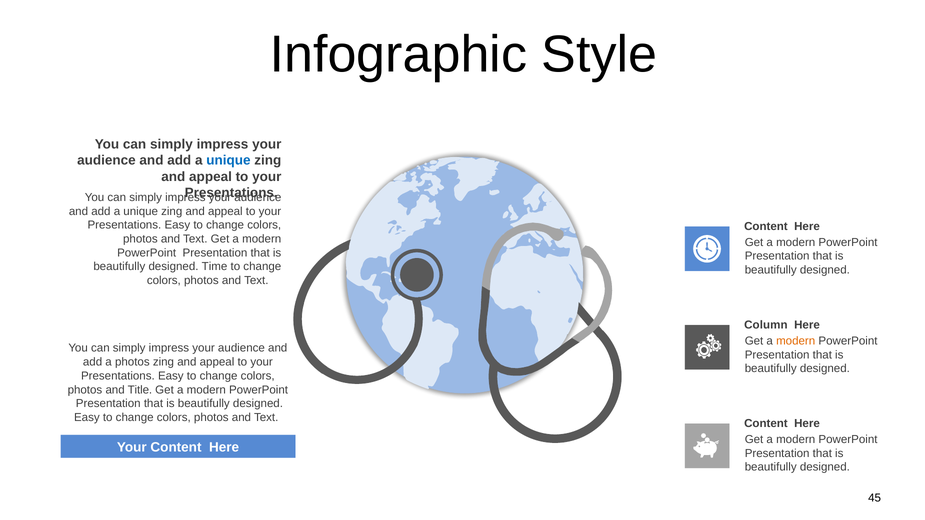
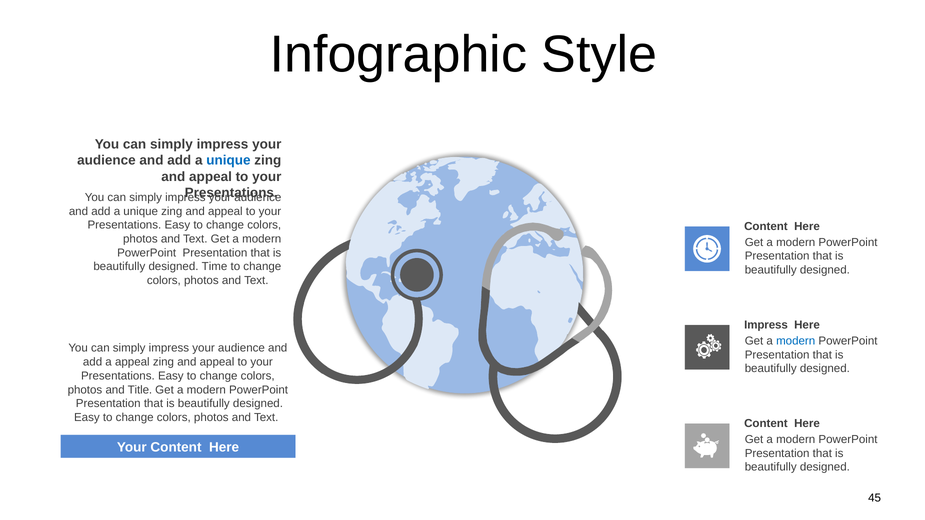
Column at (766, 325): Column -> Impress
modern at (796, 341) colour: orange -> blue
a photos: photos -> appeal
